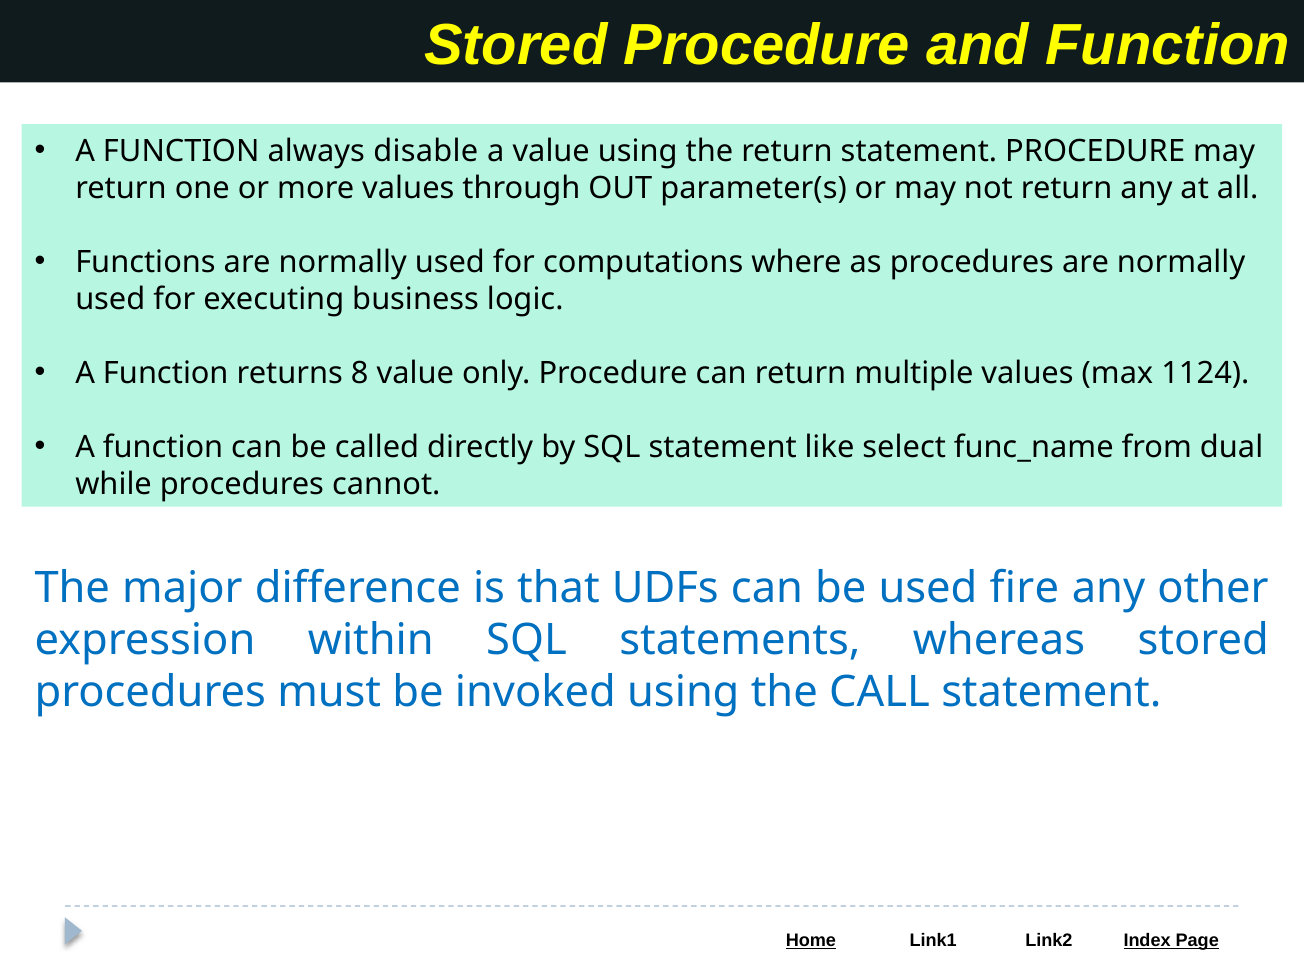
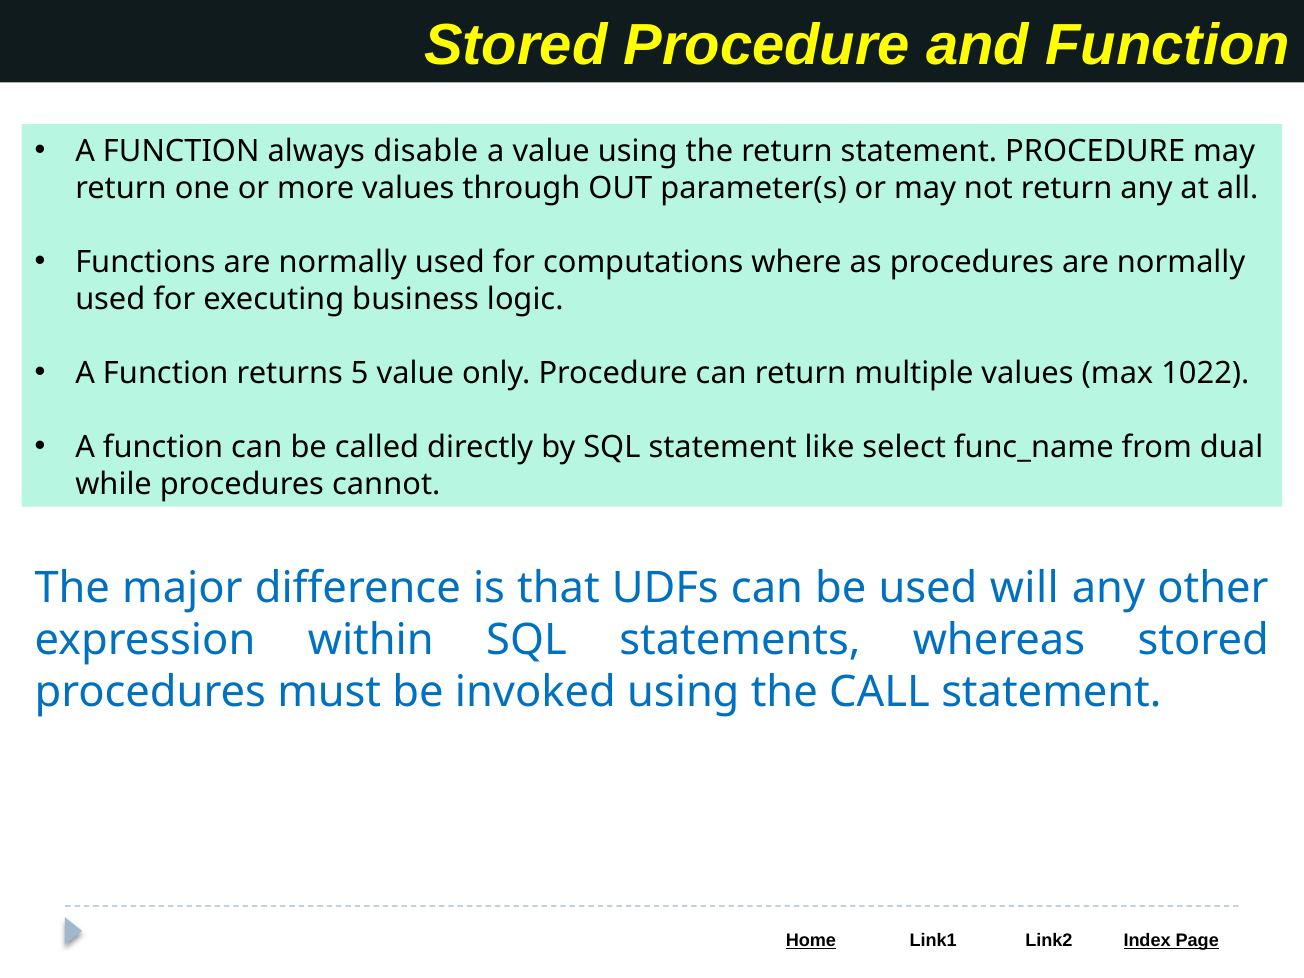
8: 8 -> 5
1124: 1124 -> 1022
fire: fire -> will
